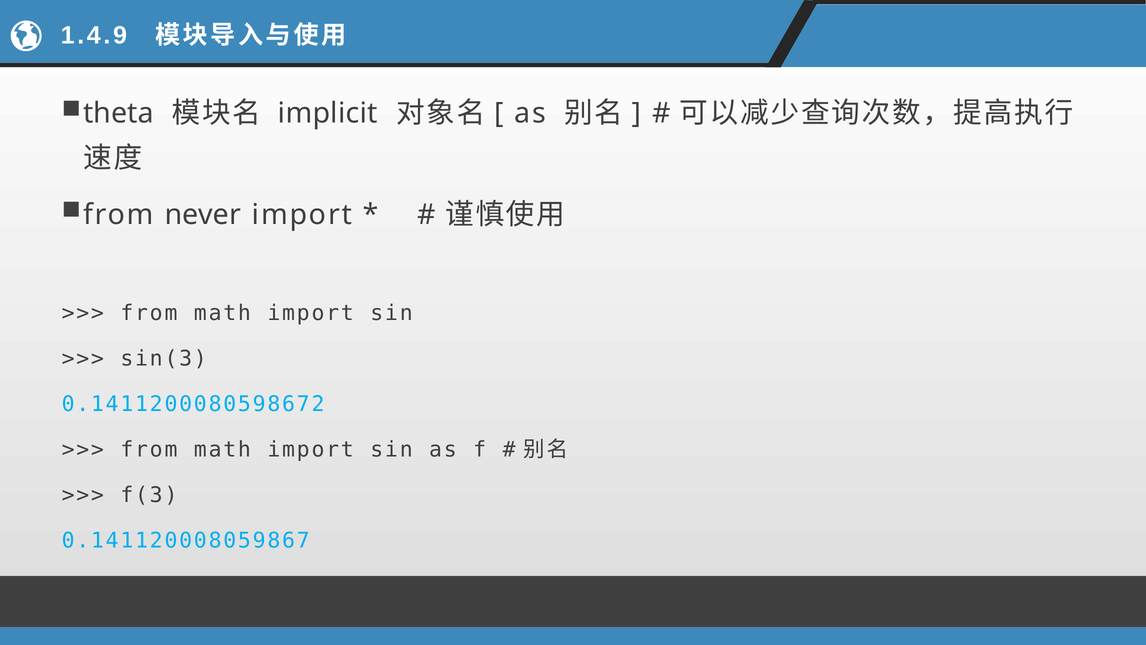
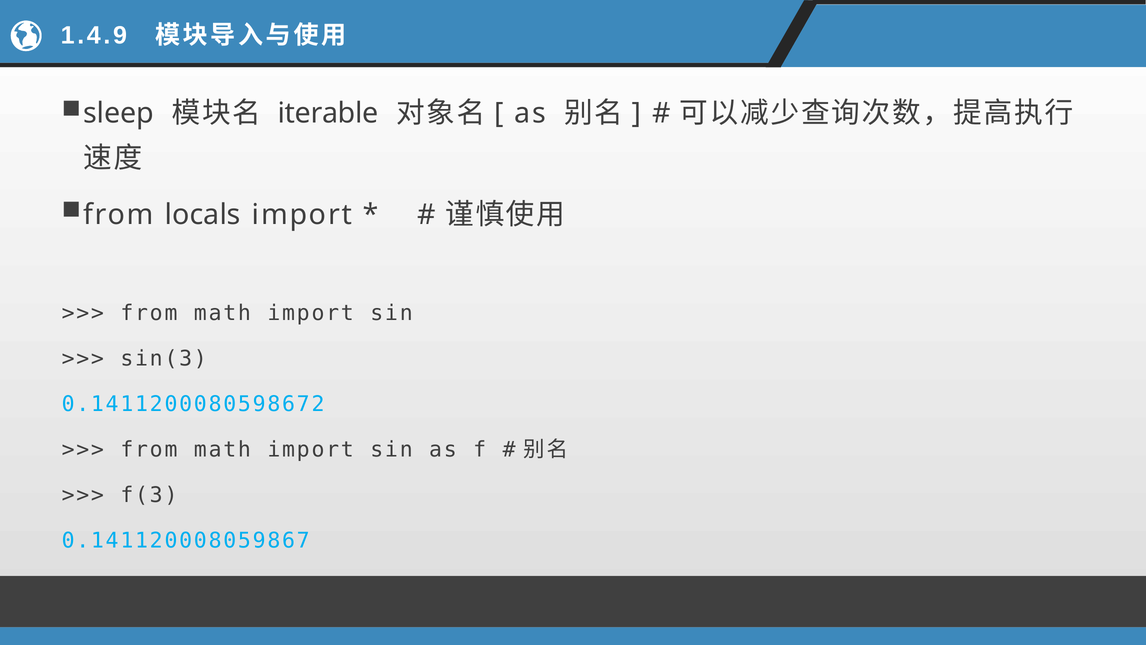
theta: theta -> sleep
implicit: implicit -> iterable
never: never -> locals
